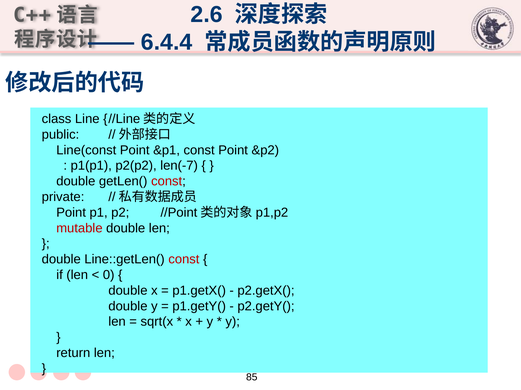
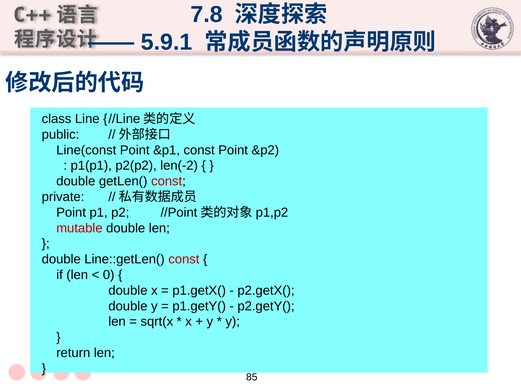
2.6: 2.6 -> 7.8
6.4.4: 6.4.4 -> 5.9.1
len(-7: len(-7 -> len(-2
